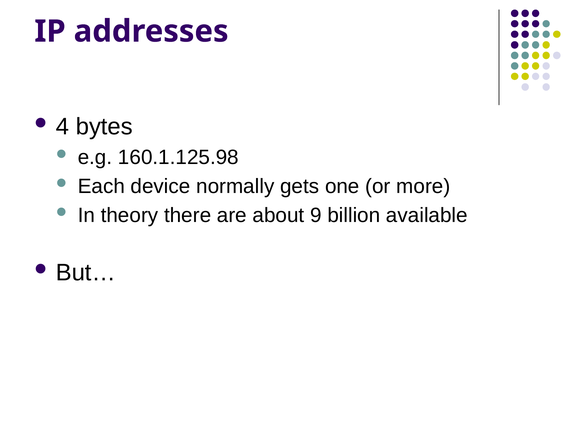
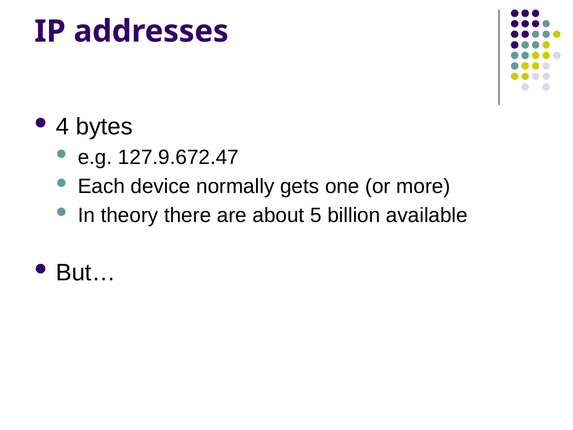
160.1.125.98: 160.1.125.98 -> 127.9.672.47
9: 9 -> 5
